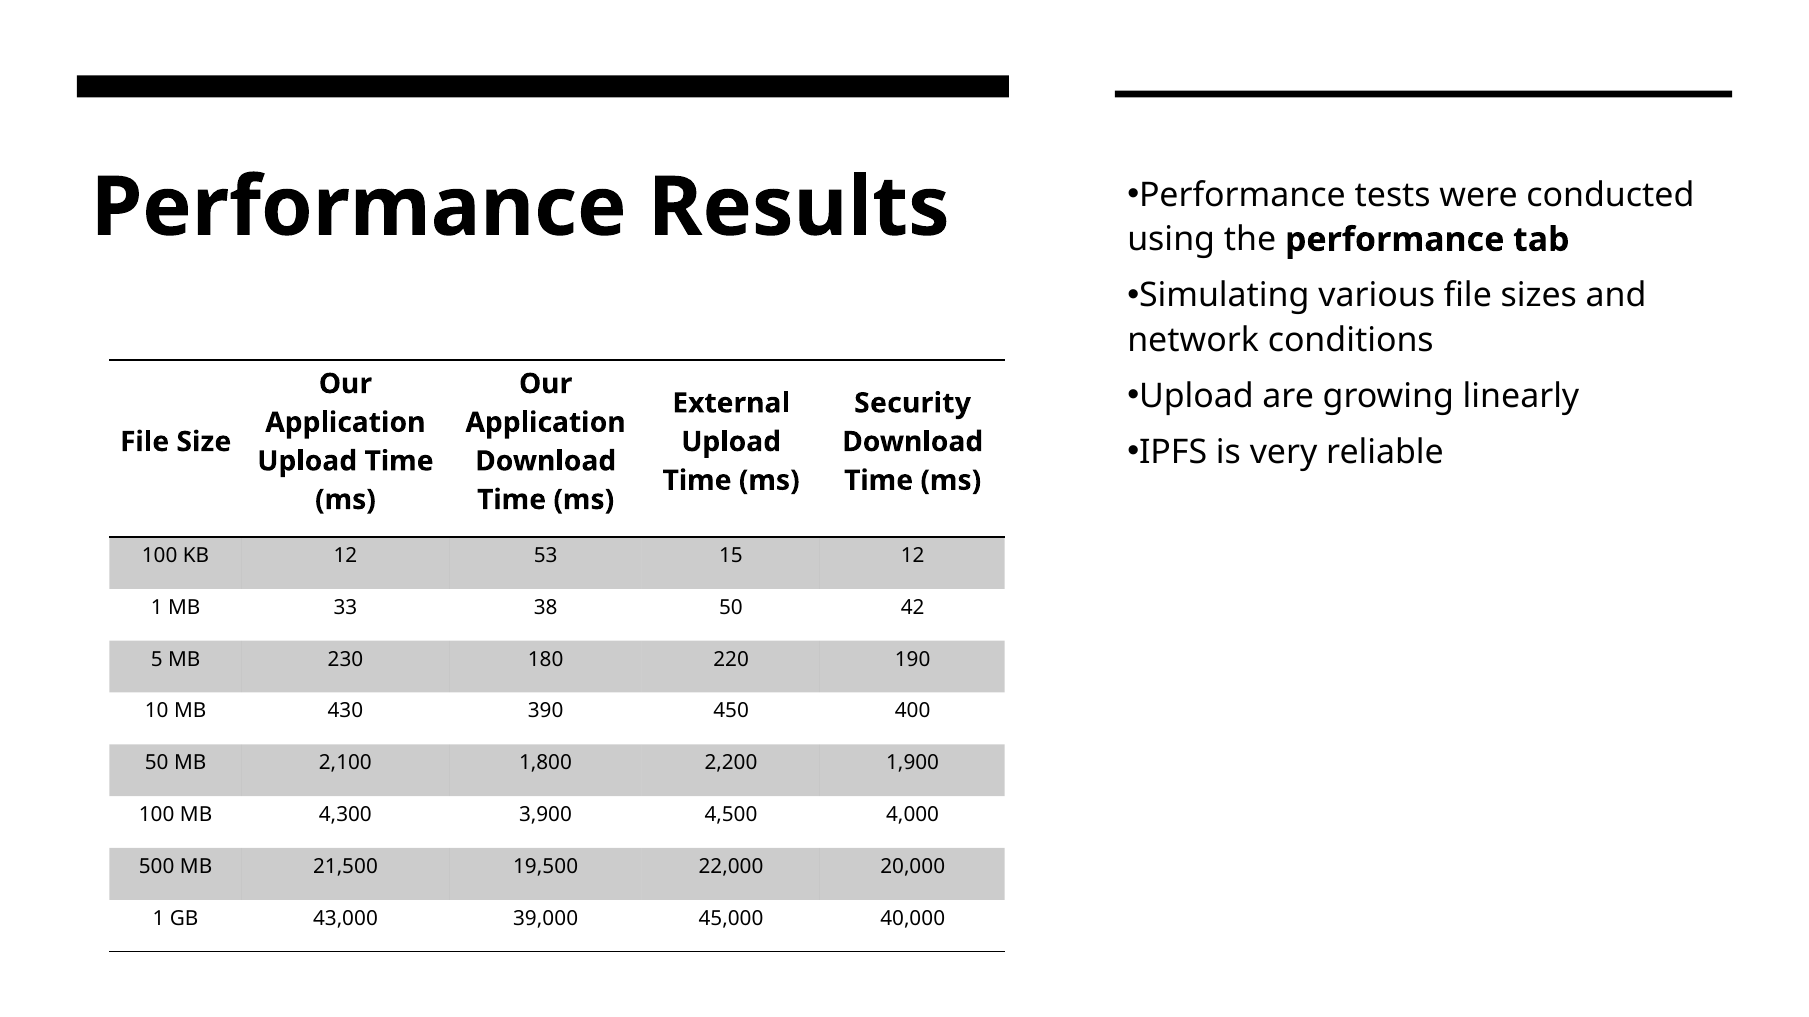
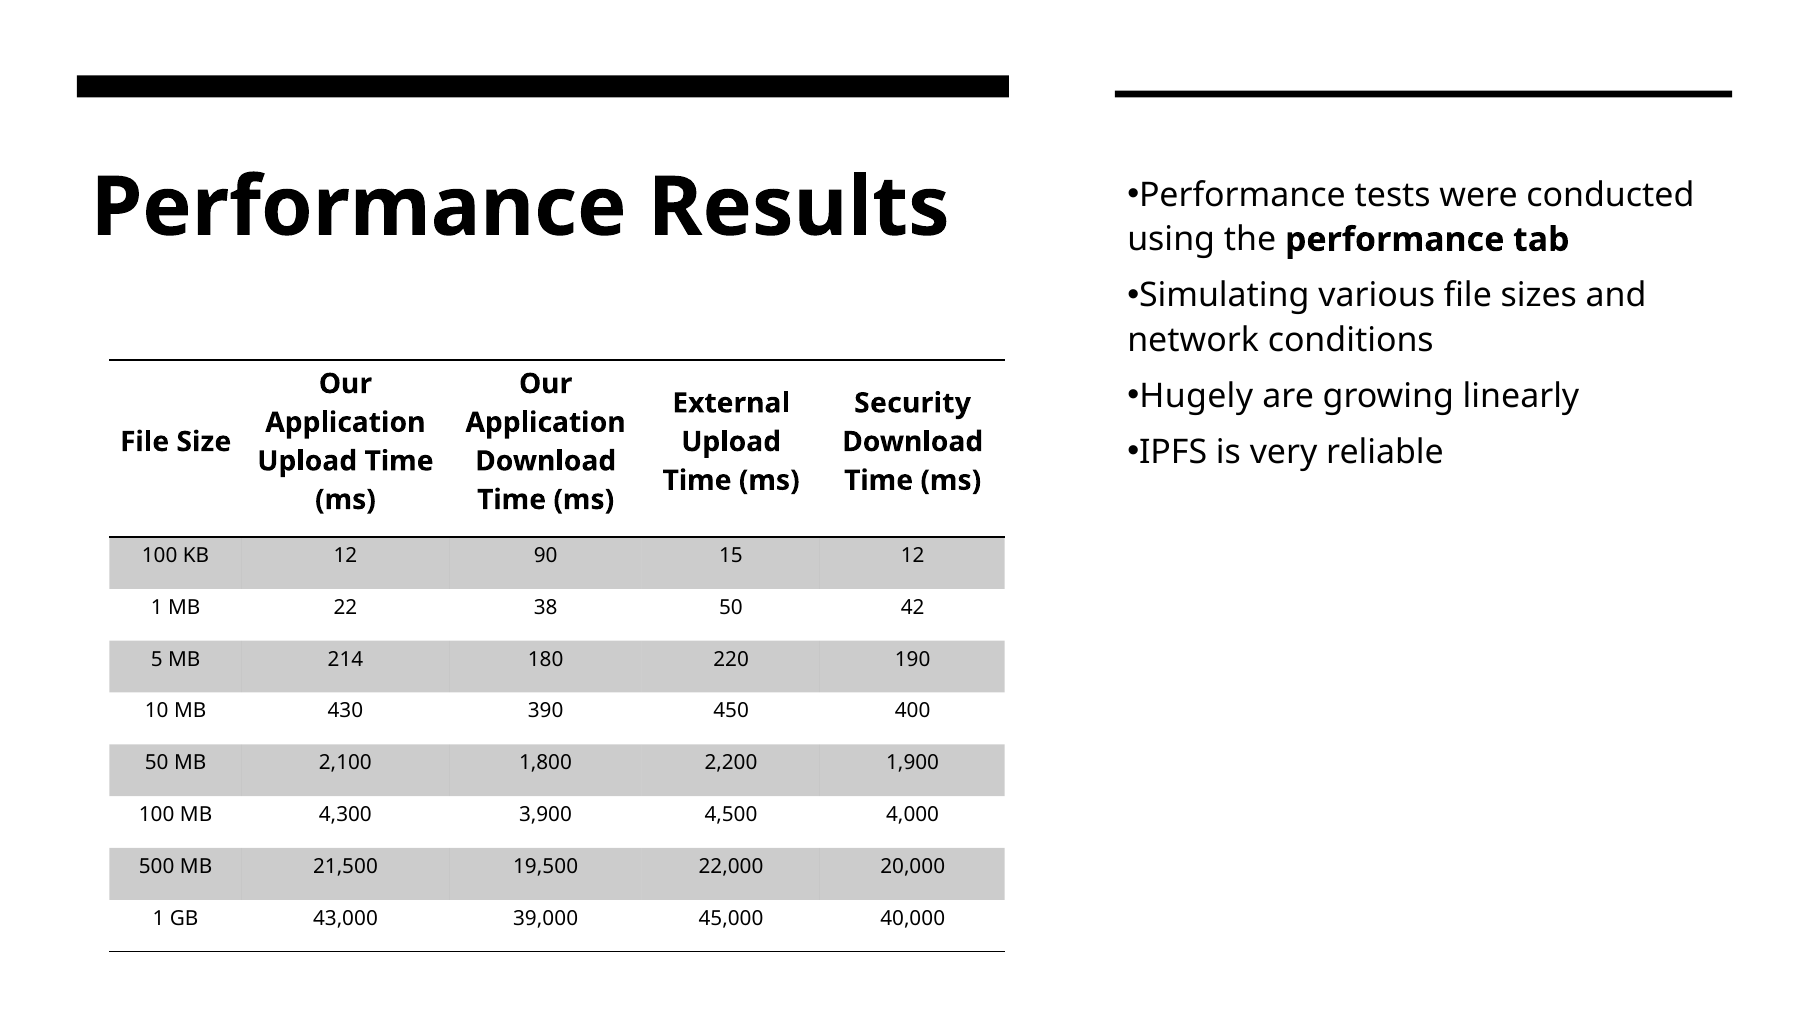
Upload at (1196, 397): Upload -> Hugely
53: 53 -> 90
33: 33 -> 22
230: 230 -> 214
